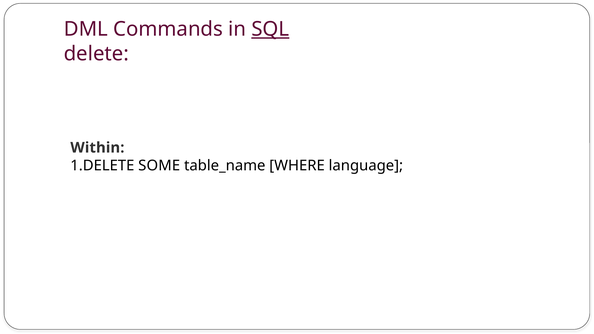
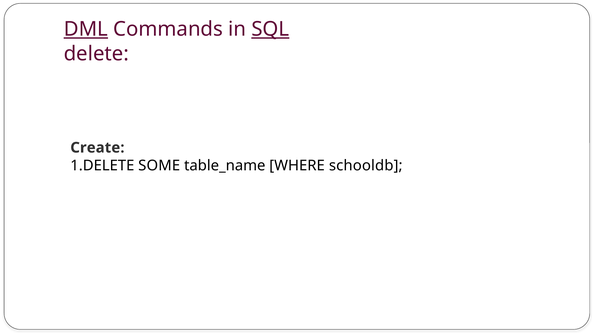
DML underline: none -> present
Within: Within -> Create
language: language -> schooldb
